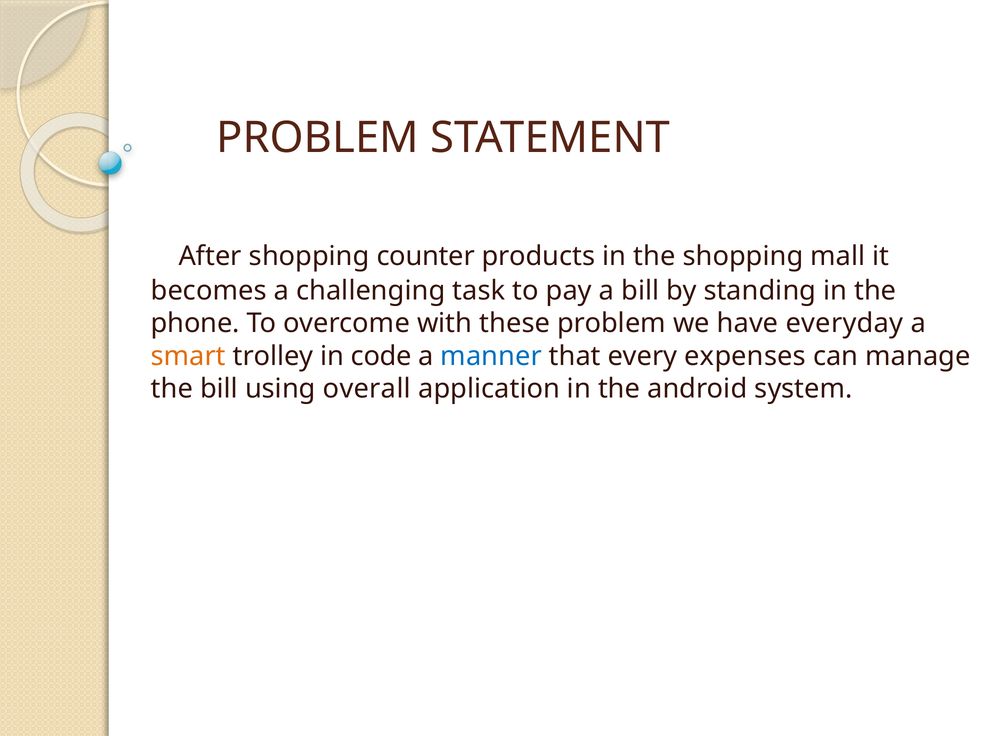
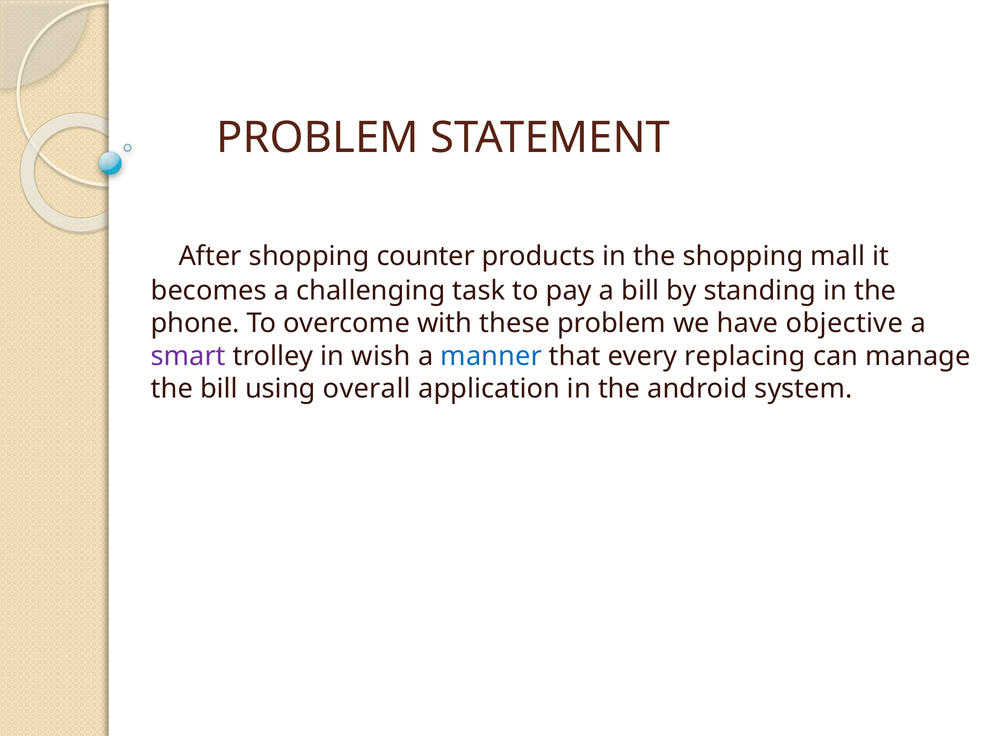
everyday: everyday -> objective
smart colour: orange -> purple
code: code -> wish
expenses: expenses -> replacing
